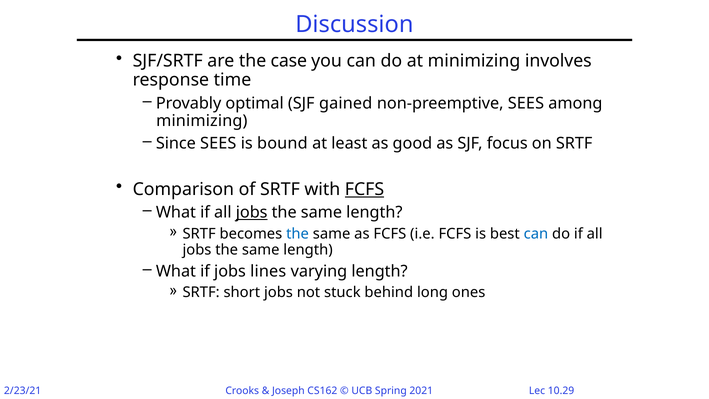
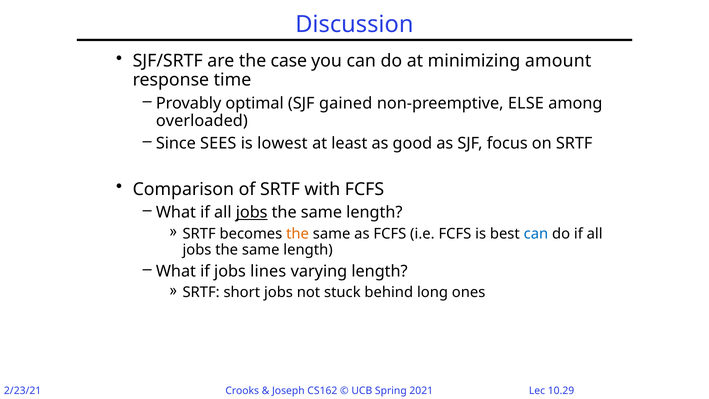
involves: involves -> amount
non-preemptive SEES: SEES -> ELSE
minimizing at (202, 121): minimizing -> overloaded
bound: bound -> lowest
FCFS at (365, 189) underline: present -> none
the at (298, 234) colour: blue -> orange
